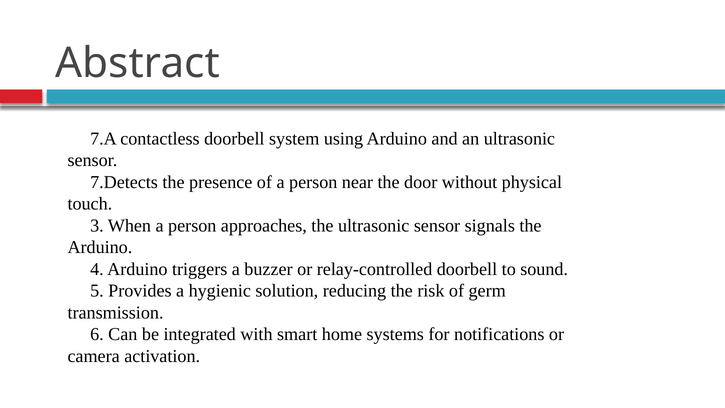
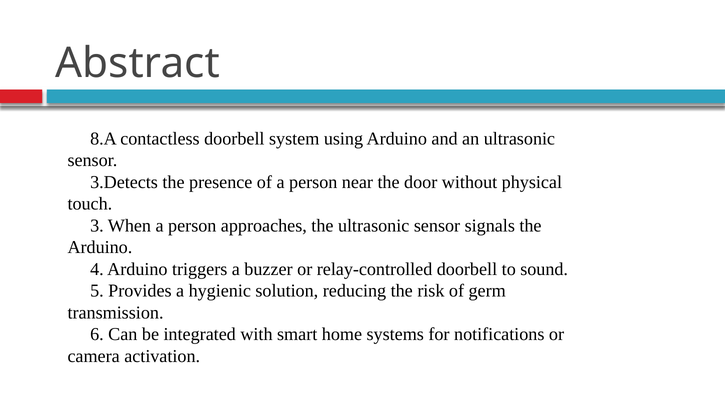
7.A: 7.A -> 8.A
7.Detects: 7.Detects -> 3.Detects
